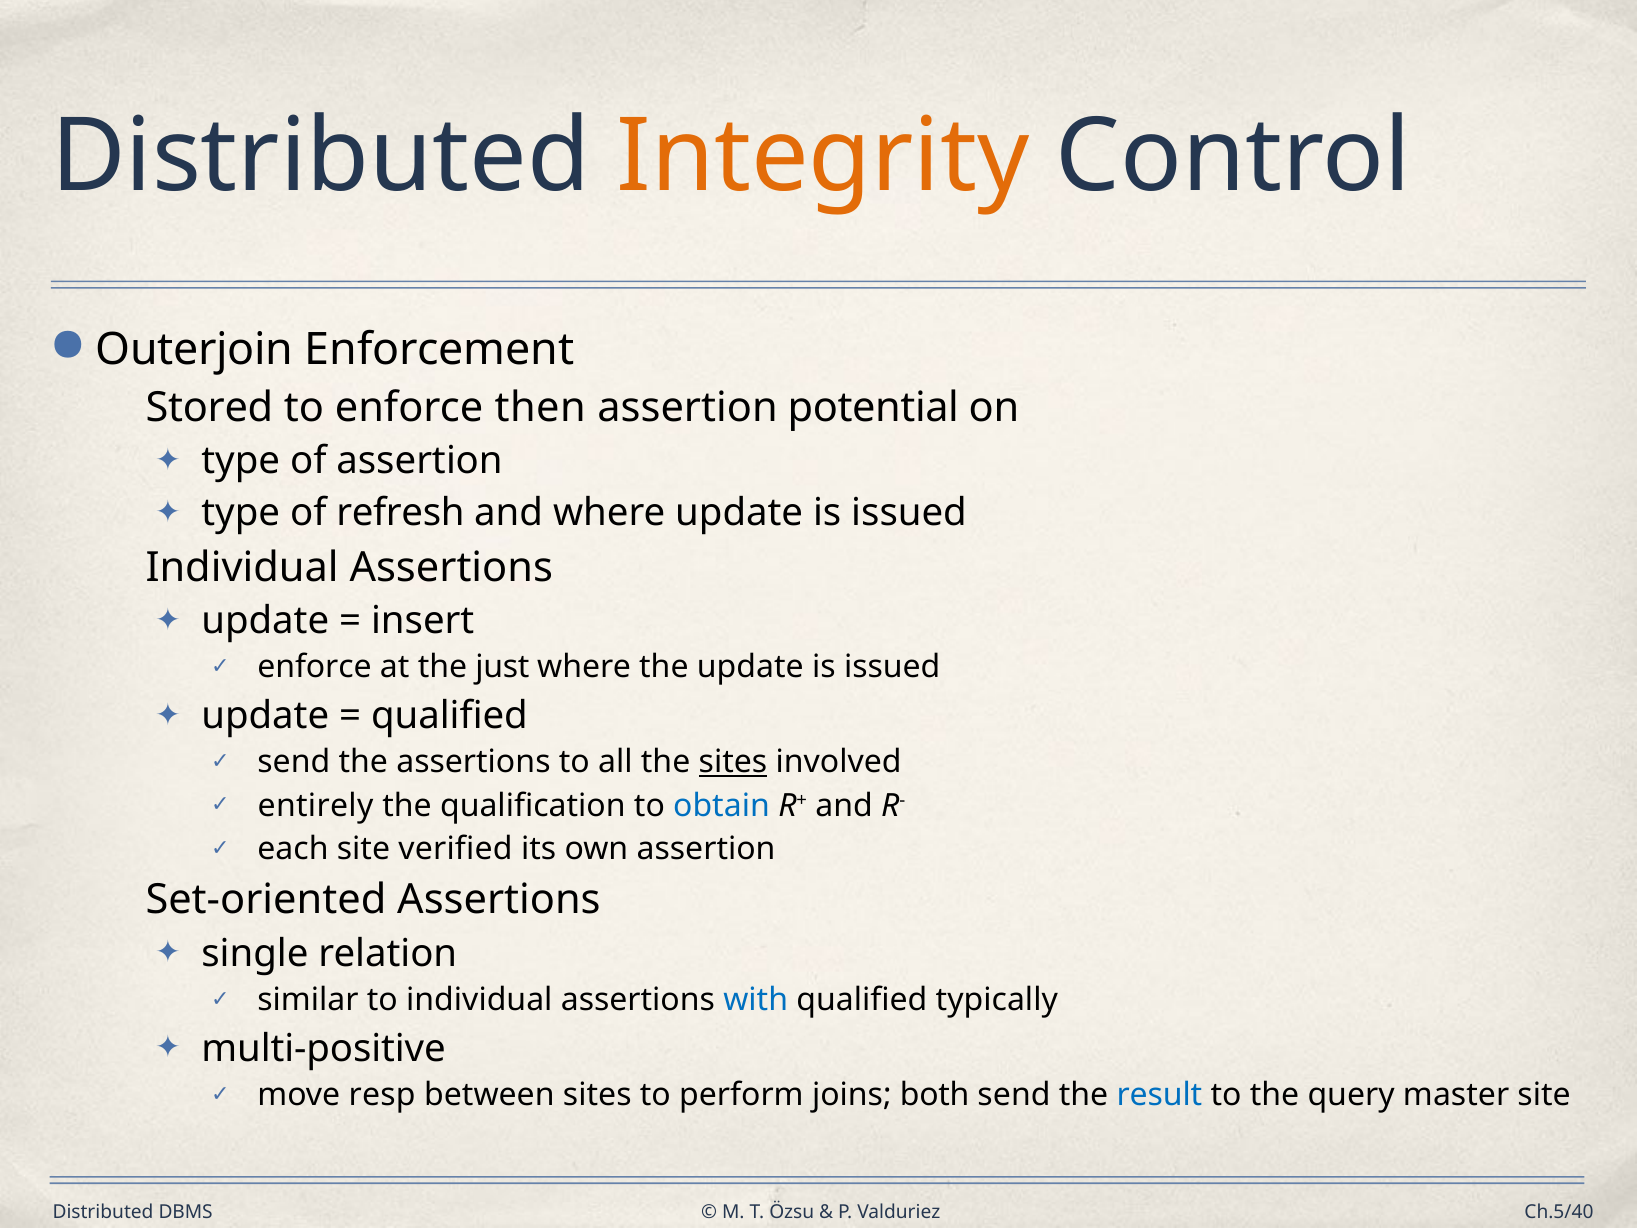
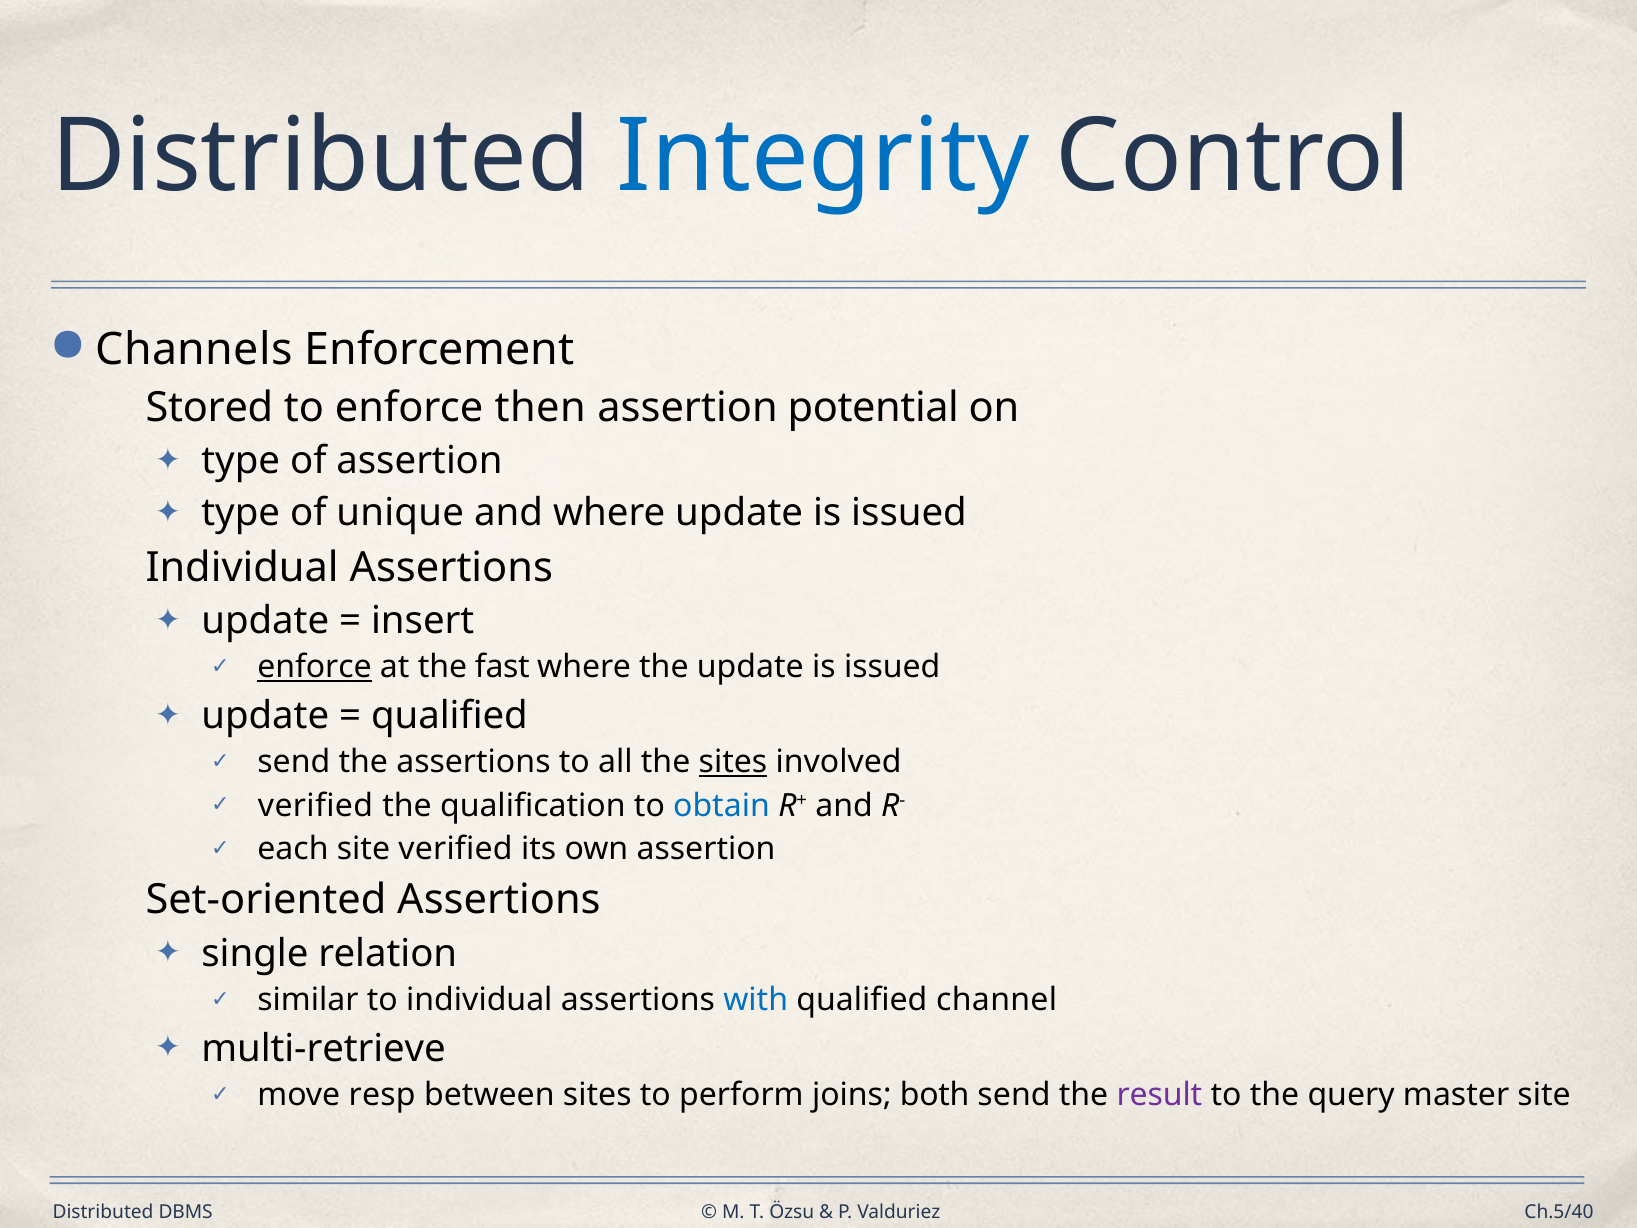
Integrity colour: orange -> blue
Outerjoin: Outerjoin -> Channels
refresh: refresh -> unique
enforce at (315, 667) underline: none -> present
just: just -> fast
entirely at (315, 805): entirely -> verified
typically: typically -> channel
multi-positive: multi-positive -> multi-retrieve
result colour: blue -> purple
